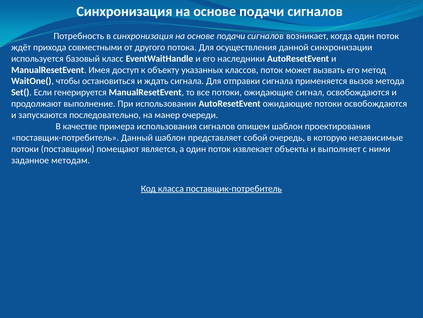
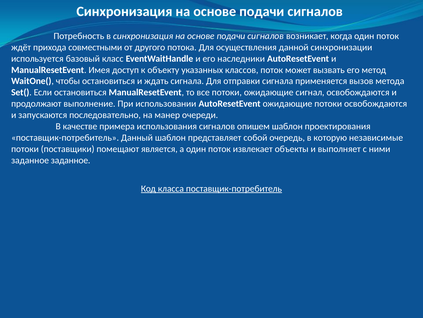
Если генерируется: генерируется -> остановиться
заданное методам: методам -> заданное
